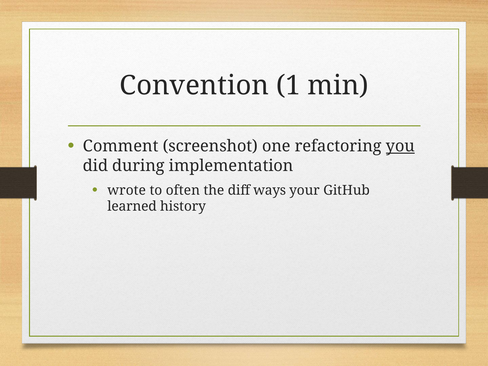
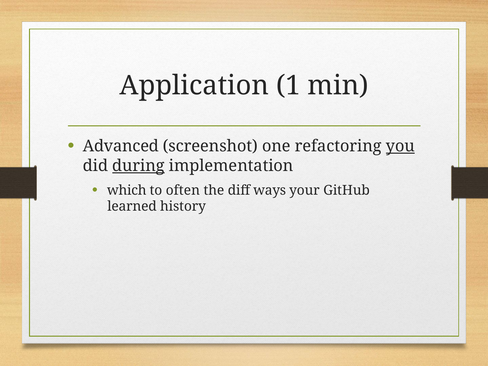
Convention: Convention -> Application
Comment: Comment -> Advanced
during underline: none -> present
wrote: wrote -> which
